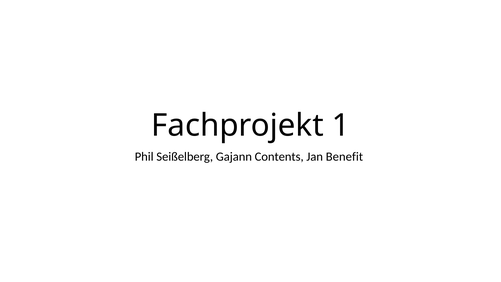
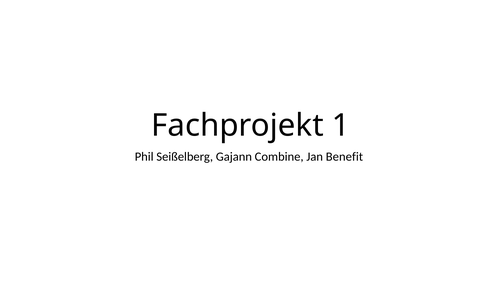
Contents: Contents -> Combine
